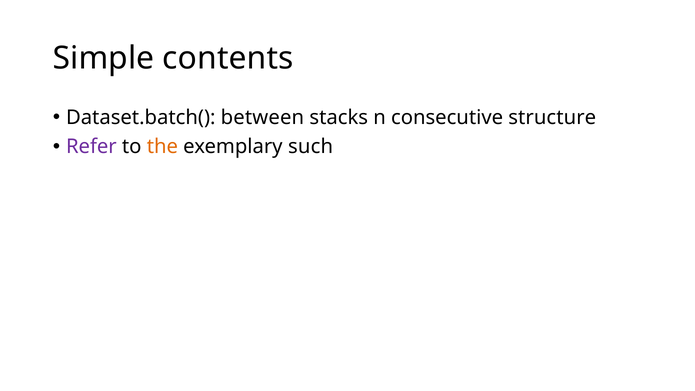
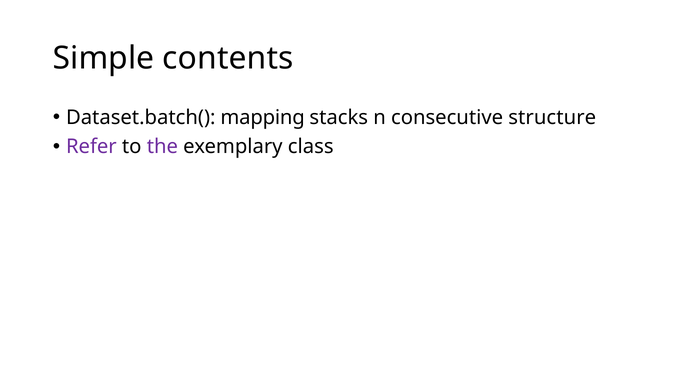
between: between -> mapping
the colour: orange -> purple
such: such -> class
